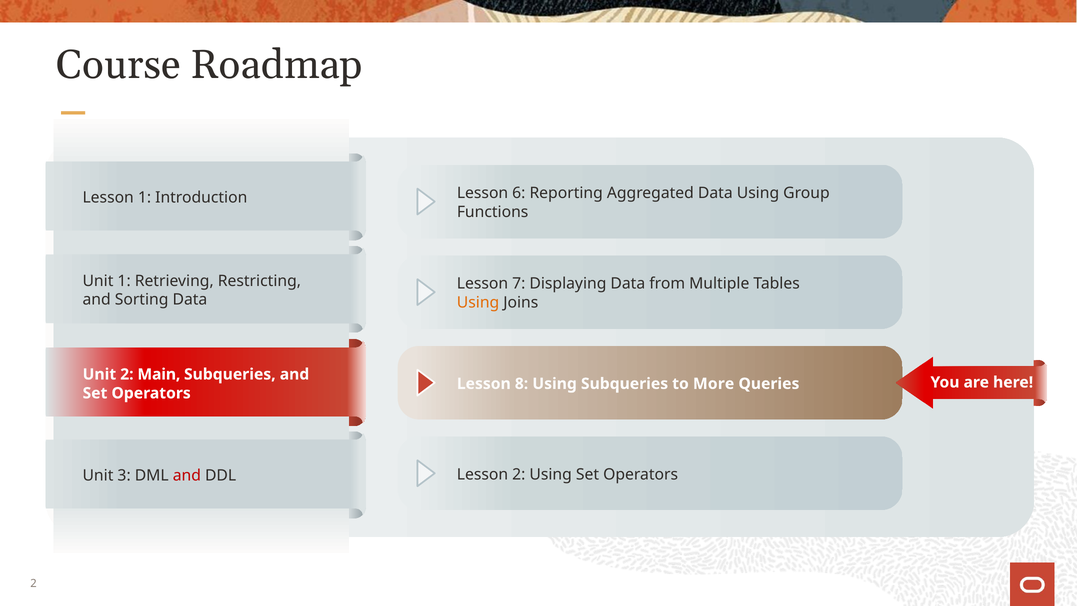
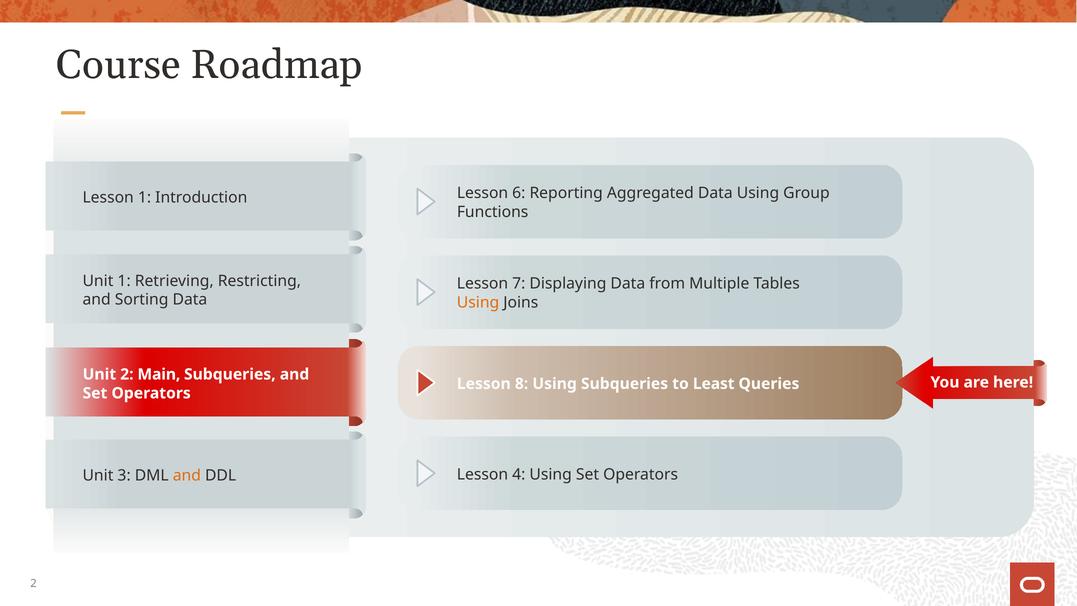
More: More -> Least
Lesson 2: 2 -> 4
and at (187, 475) colour: red -> orange
